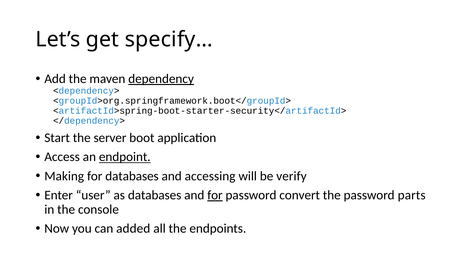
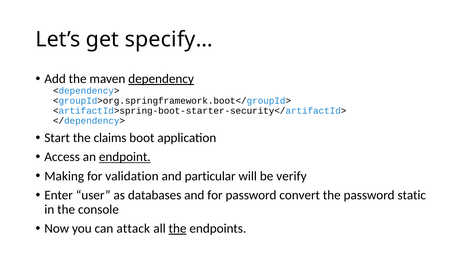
server: server -> claims
for databases: databases -> validation
accessing: accessing -> particular
for at (215, 195) underline: present -> none
parts: parts -> static
added: added -> attack
the at (178, 228) underline: none -> present
